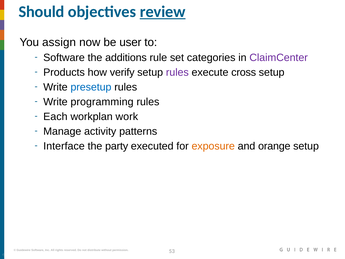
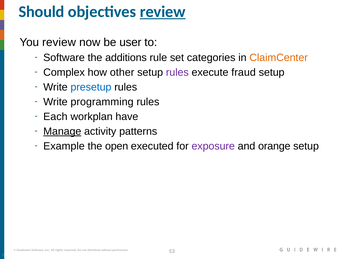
You assign: assign -> review
ClaimCenter colour: purple -> orange
Products: Products -> Complex
verify: verify -> other
cross: cross -> fraud
work: work -> have
Manage underline: none -> present
Interface: Interface -> Example
party: party -> open
exposure colour: orange -> purple
